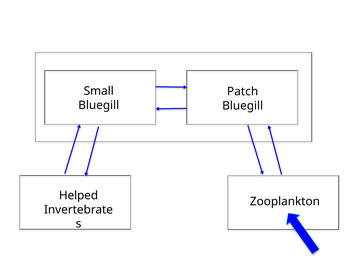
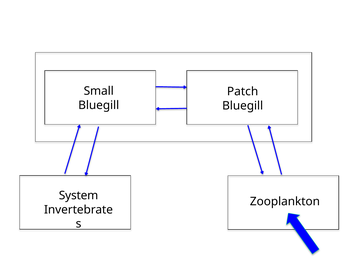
Helped: Helped -> System
